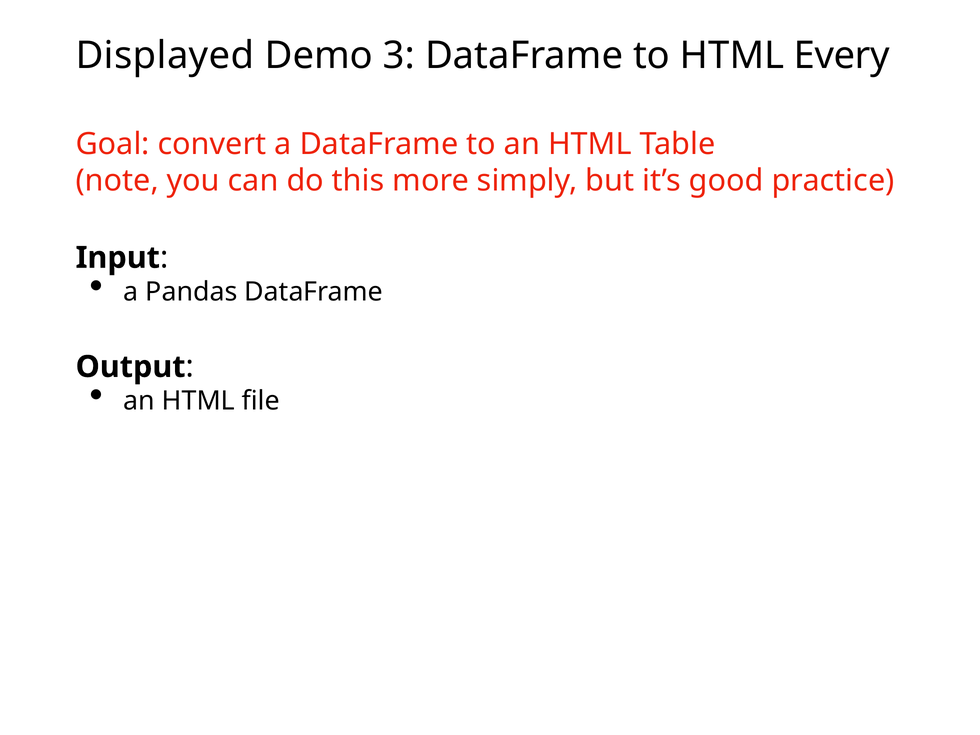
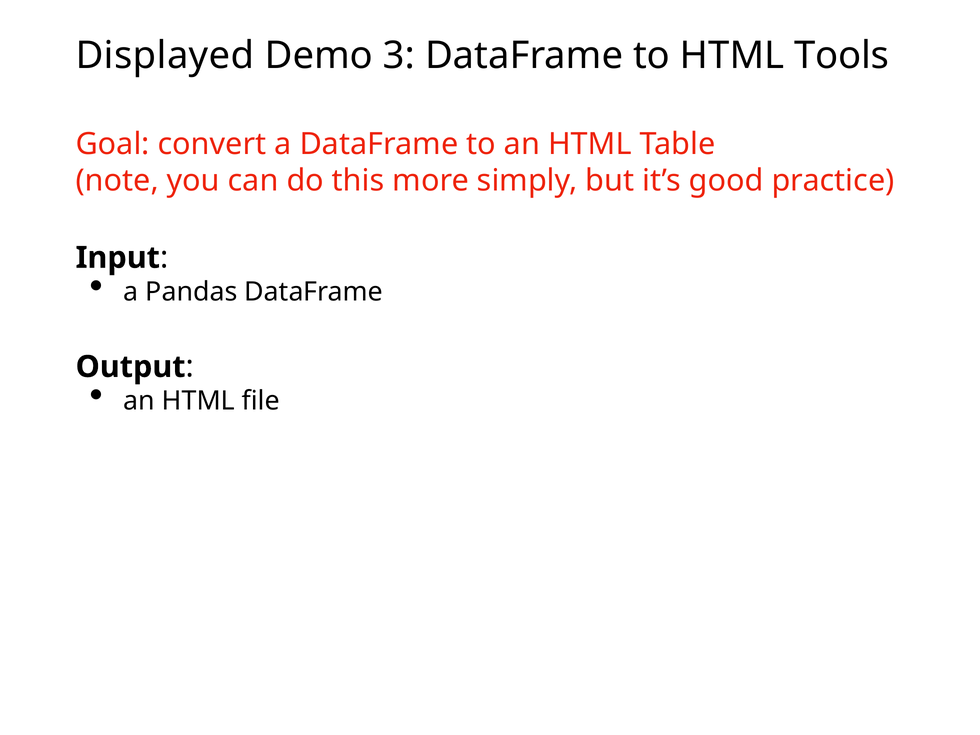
Every: Every -> Tools
